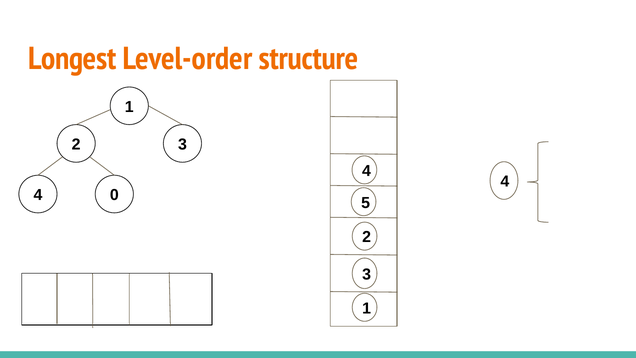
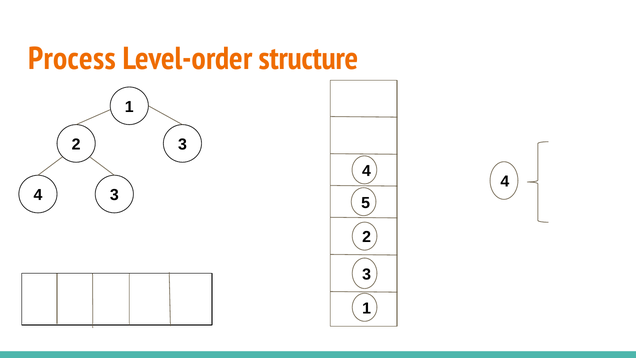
Longest: Longest -> Process
4 0: 0 -> 3
